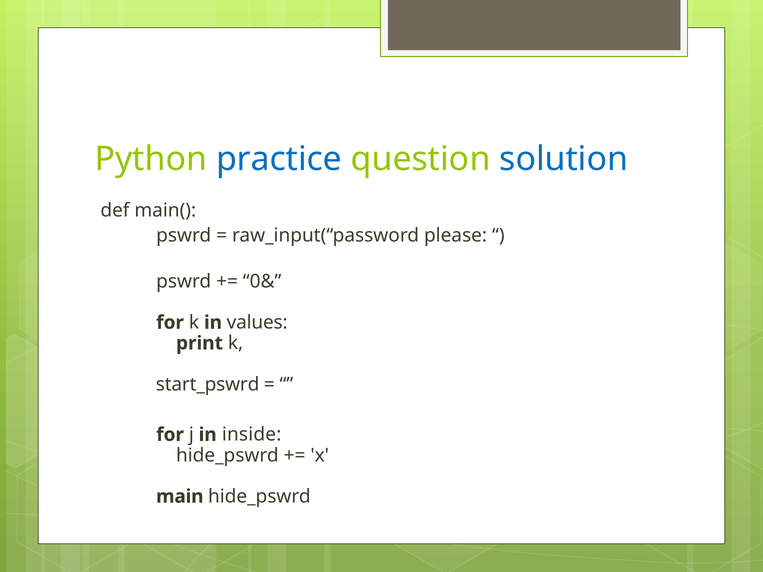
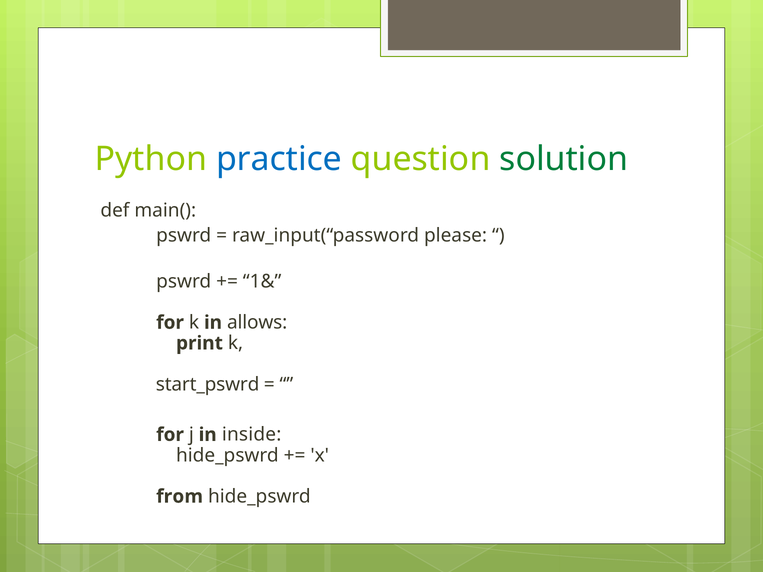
solution colour: blue -> green
0&: 0& -> 1&
values: values -> allows
main: main -> from
